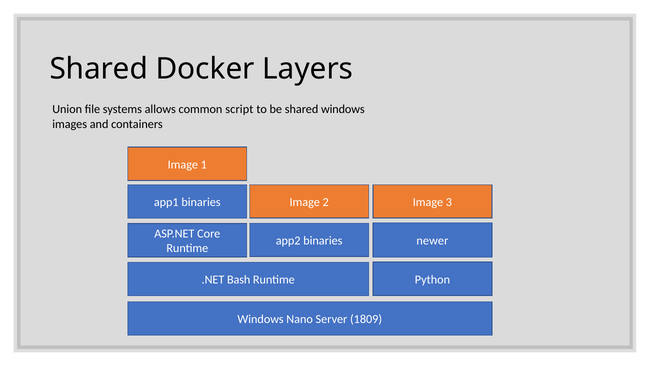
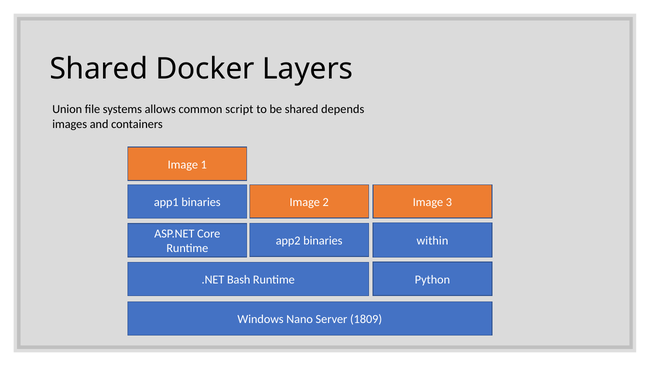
shared windows: windows -> depends
newer: newer -> within
